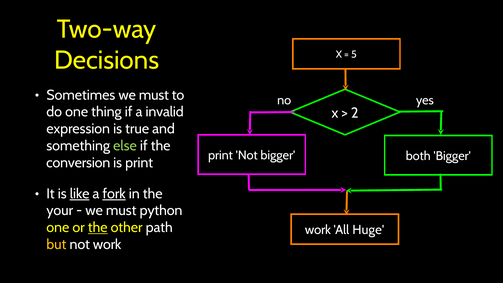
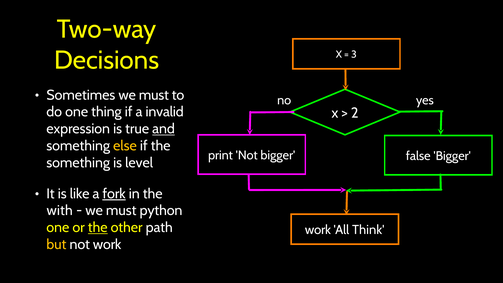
5: 5 -> 3
and underline: none -> present
else colour: light green -> yellow
both: both -> false
conversion at (78, 163): conversion -> something
is print: print -> level
like underline: present -> none
your: your -> with
Huge: Huge -> Think
